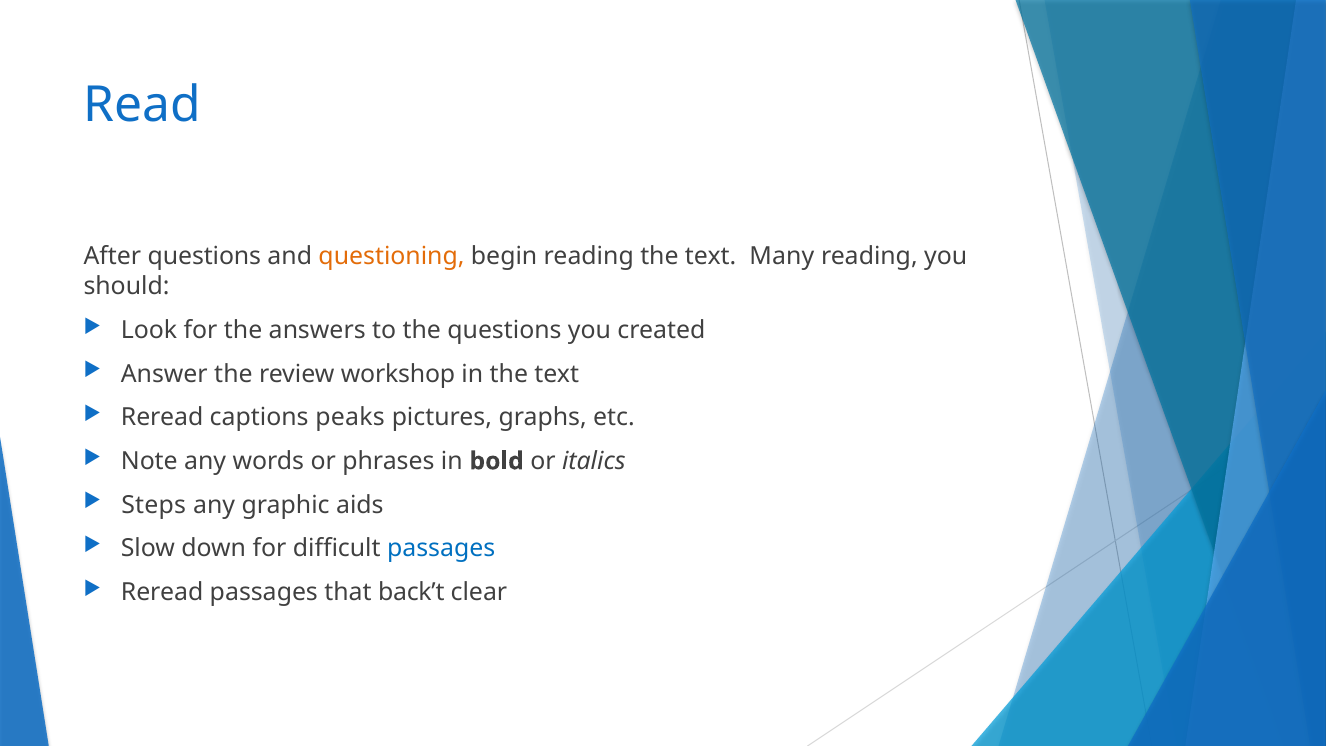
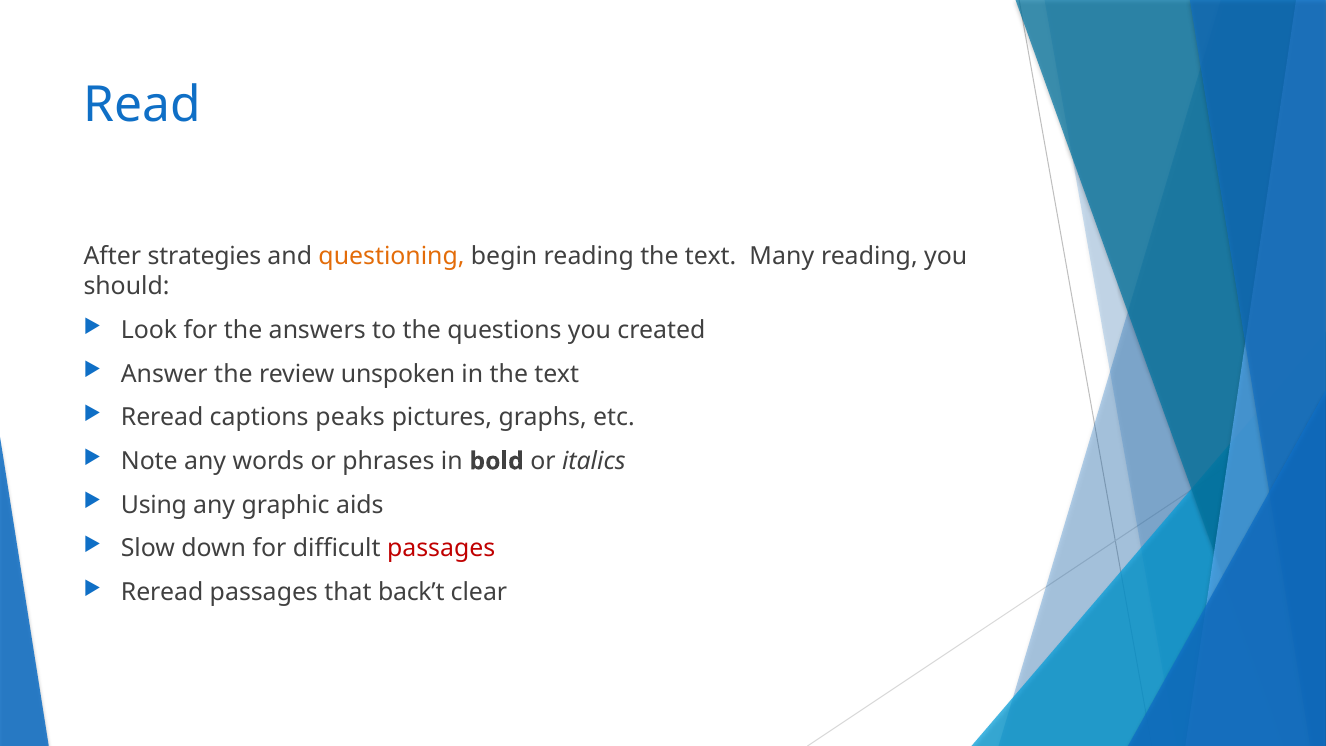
After questions: questions -> strategies
workshop: workshop -> unspoken
Steps: Steps -> Using
passages at (441, 548) colour: blue -> red
